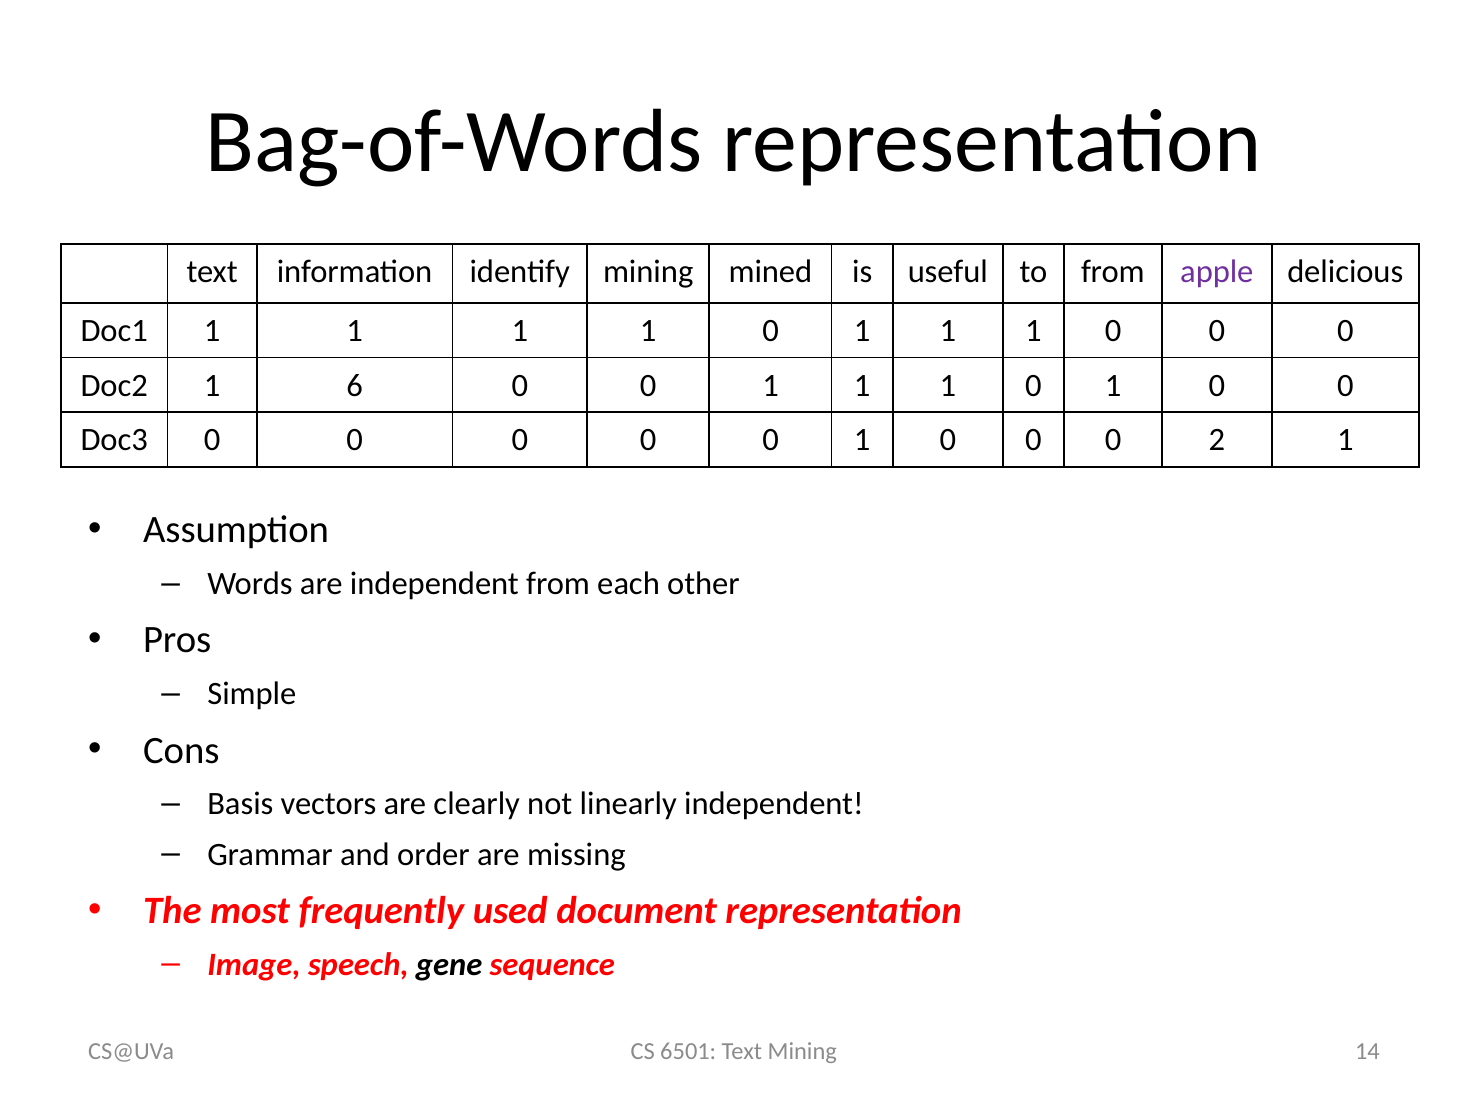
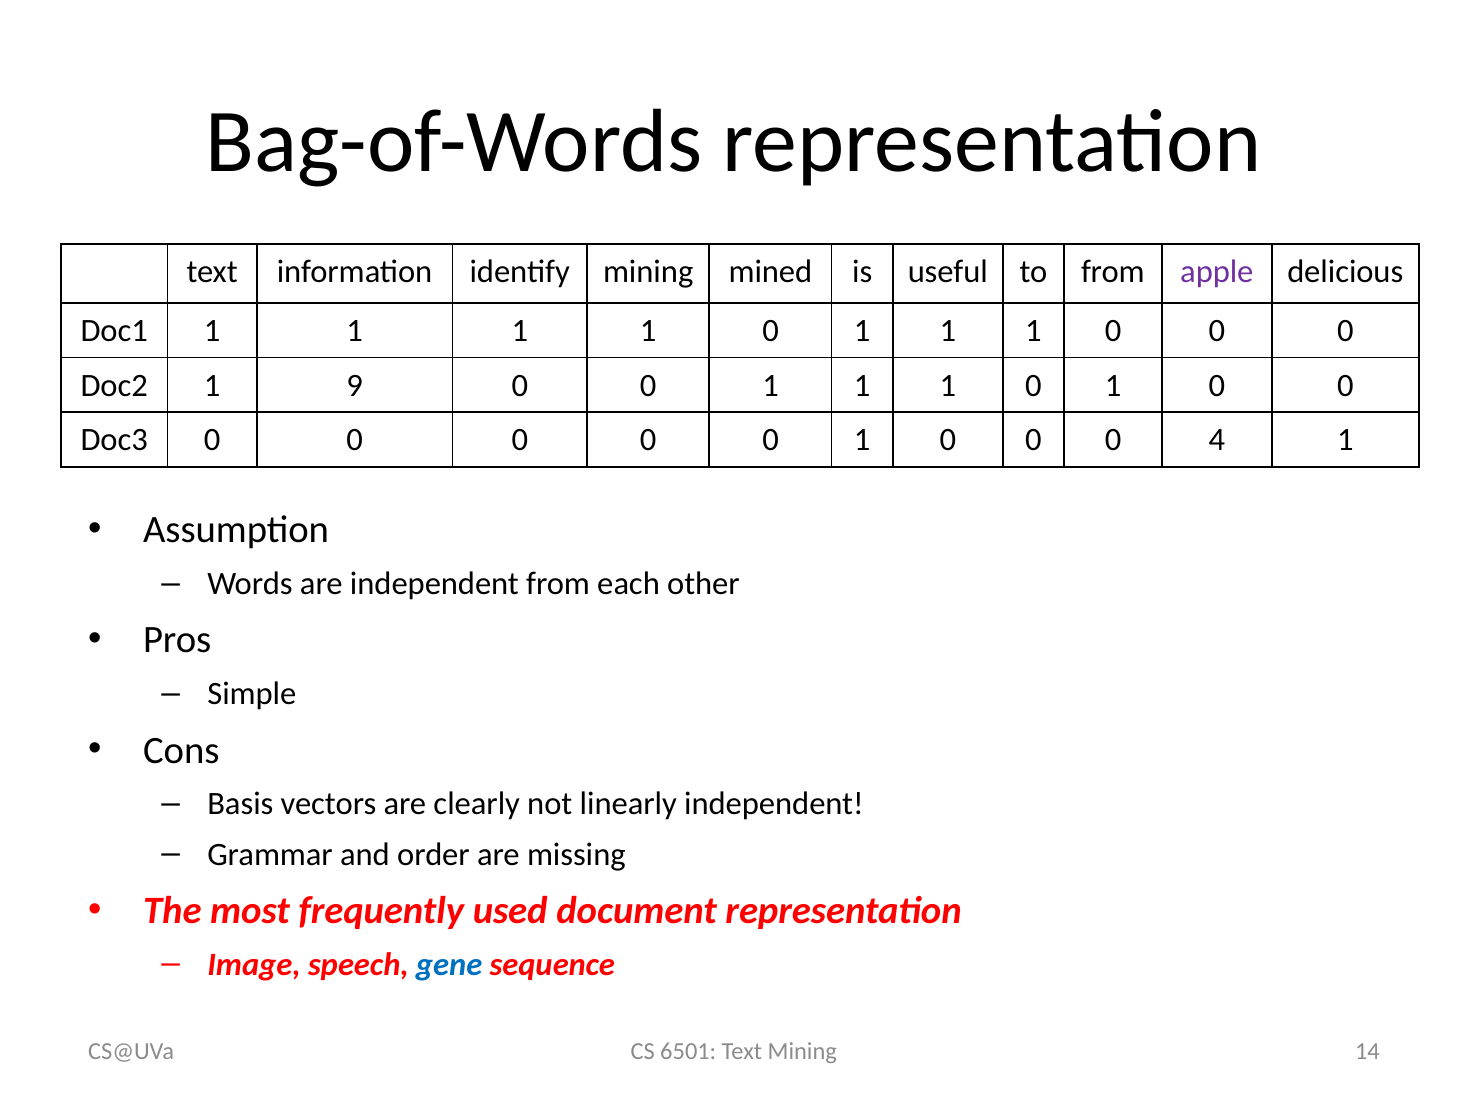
6: 6 -> 9
2: 2 -> 4
gene colour: black -> blue
